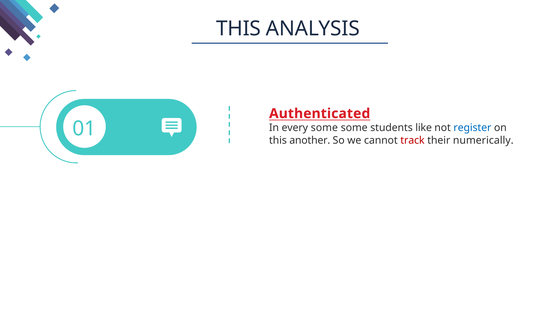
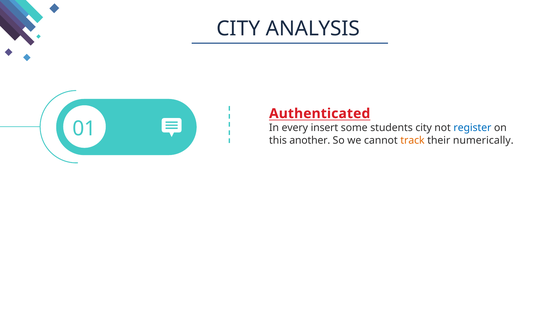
THIS at (239, 29): THIS -> CITY
every some: some -> insert
students like: like -> city
track colour: red -> orange
